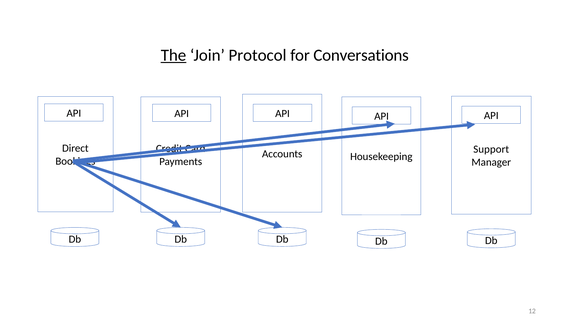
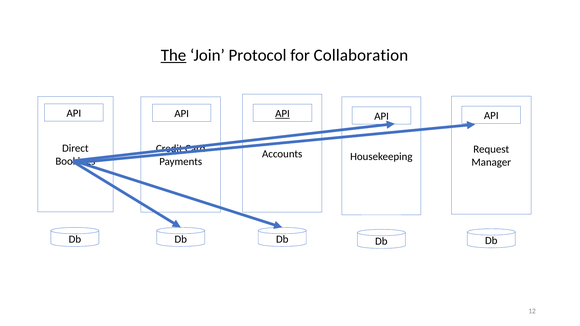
Conversations: Conversations -> Collaboration
API at (283, 114) underline: none -> present
Support: Support -> Request
